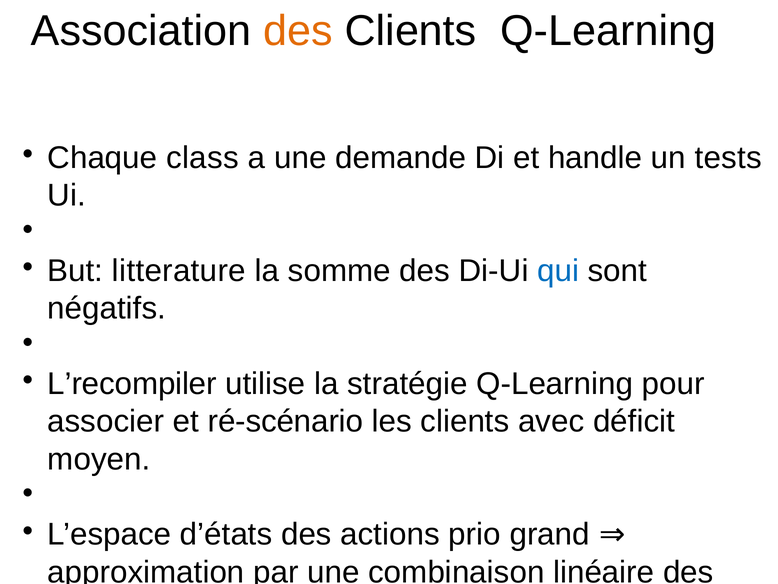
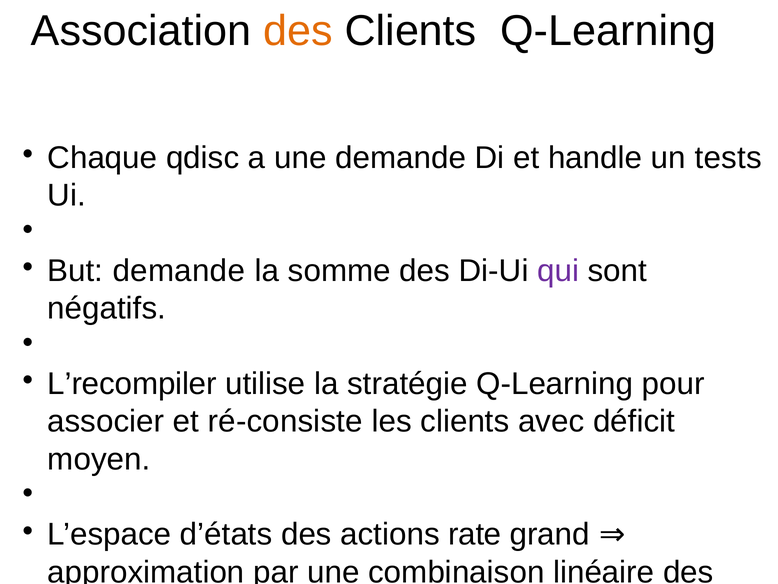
class: class -> qdisc
But litterature: litterature -> demande
qui colour: blue -> purple
ré-scénario: ré-scénario -> ré-consiste
prio: prio -> rate
